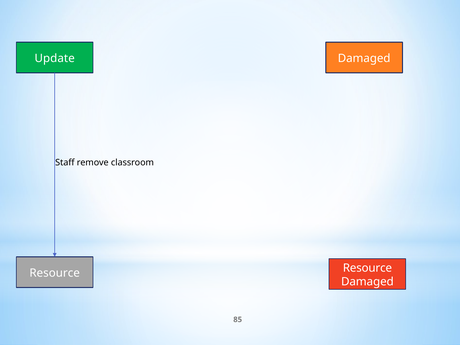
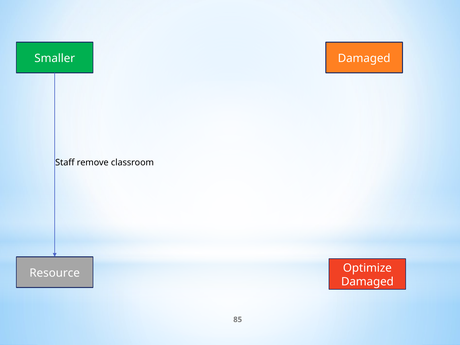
Update: Update -> Smaller
Resource at (367, 268): Resource -> Optimize
